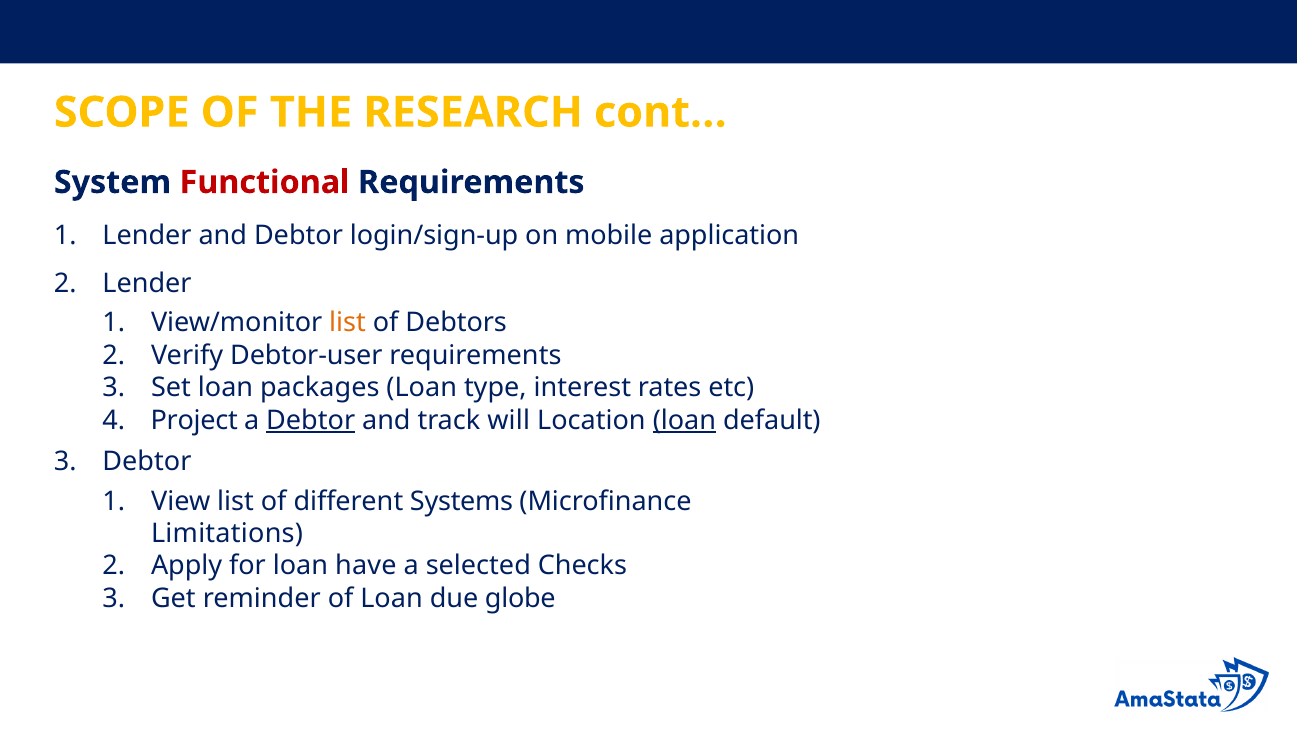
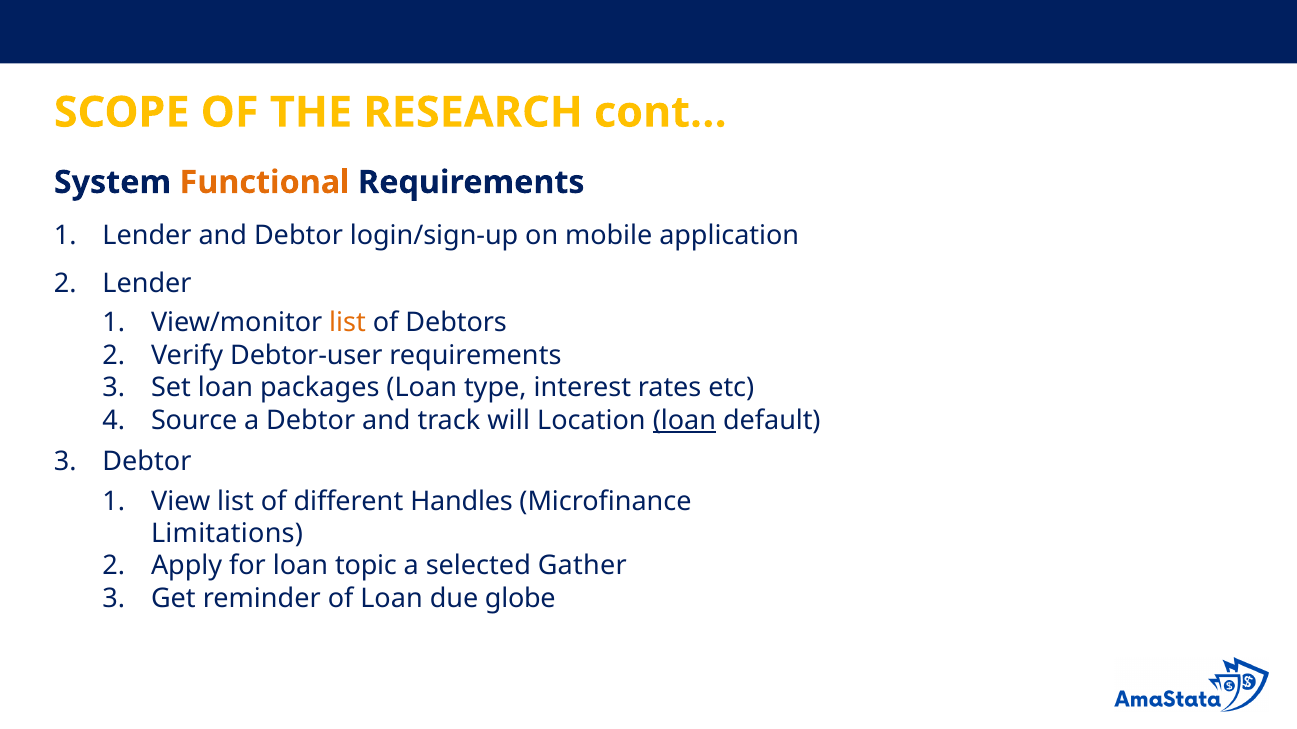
Functional colour: red -> orange
Project: Project -> Source
Debtor at (311, 420) underline: present -> none
Systems: Systems -> Handles
have: have -> topic
Checks: Checks -> Gather
